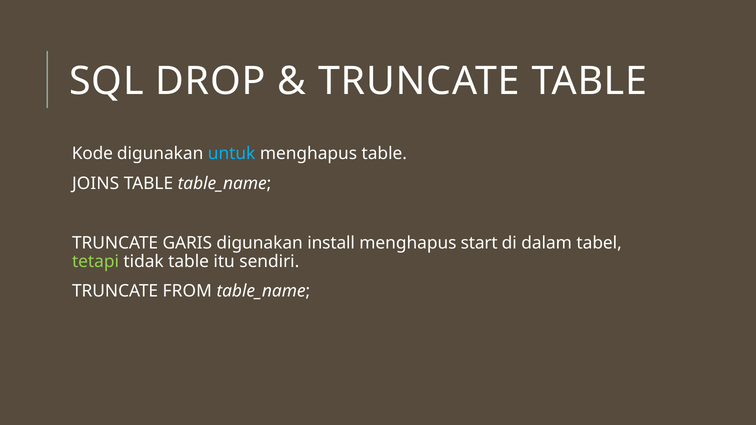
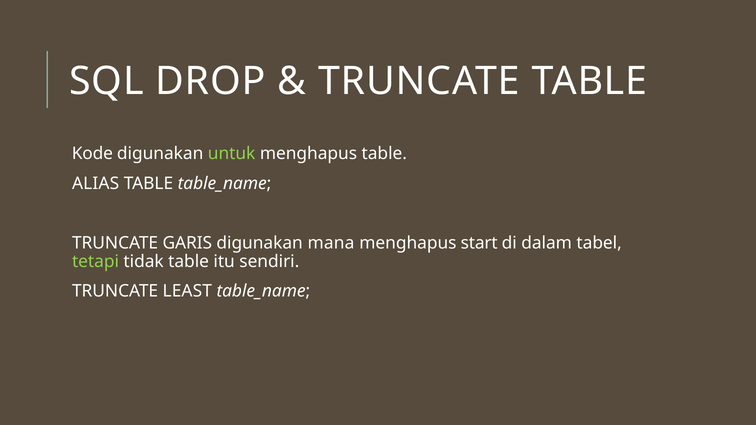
untuk colour: light blue -> light green
JOINS: JOINS -> ALIAS
install: install -> mana
FROM: FROM -> LEAST
